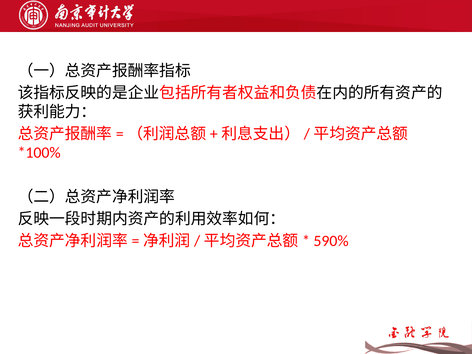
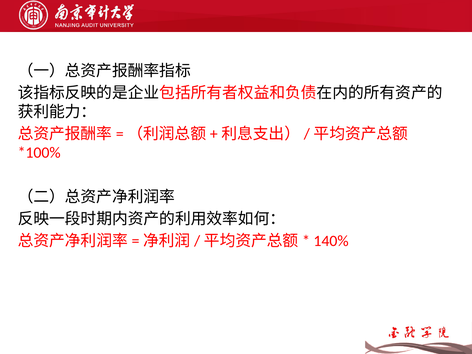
590%: 590% -> 140%
